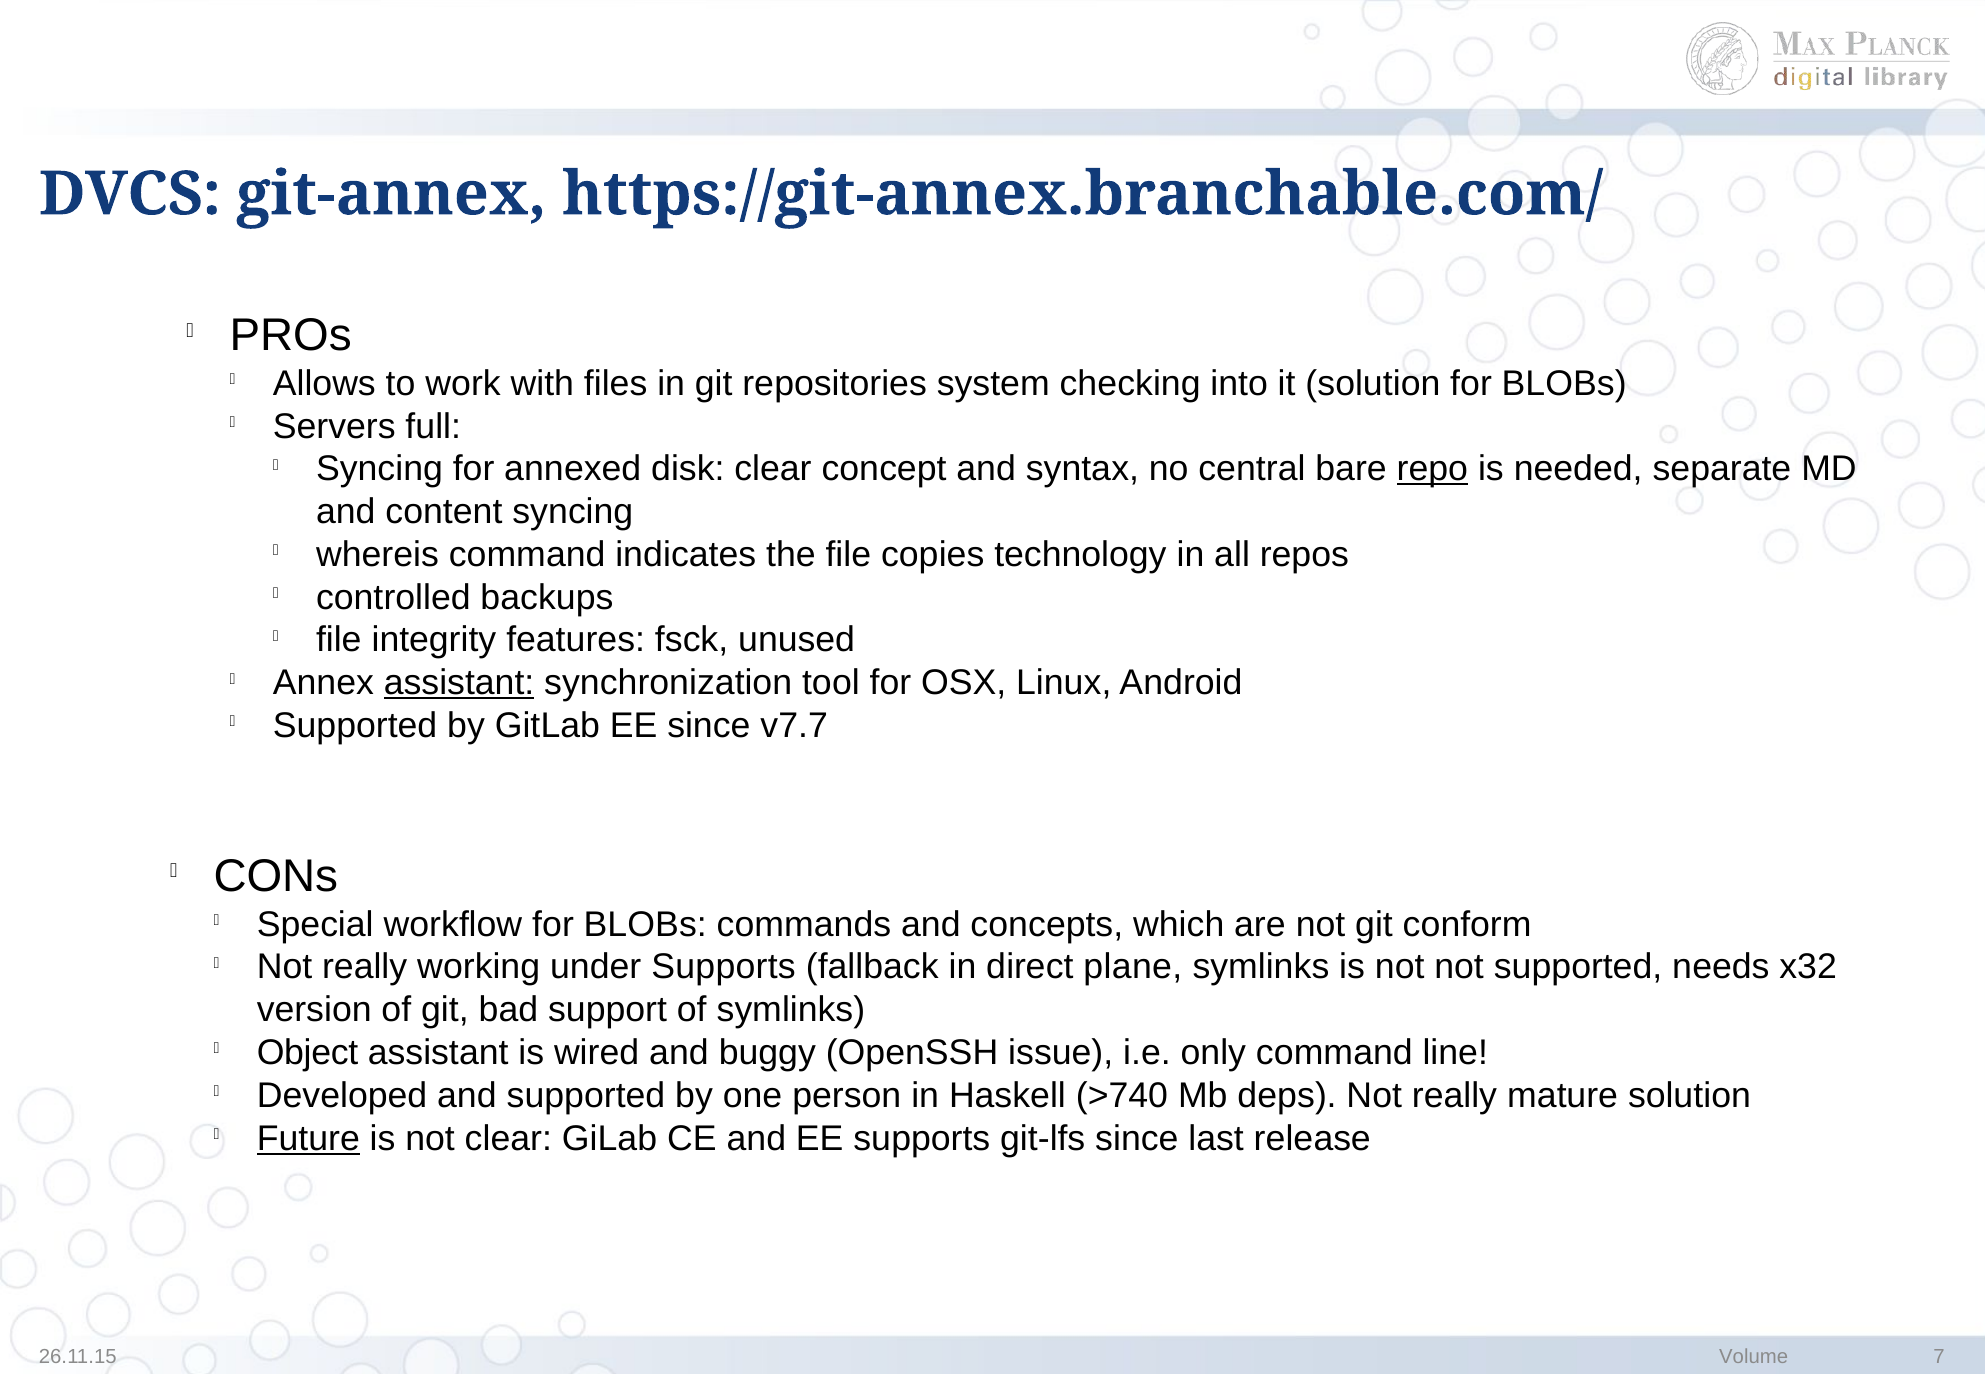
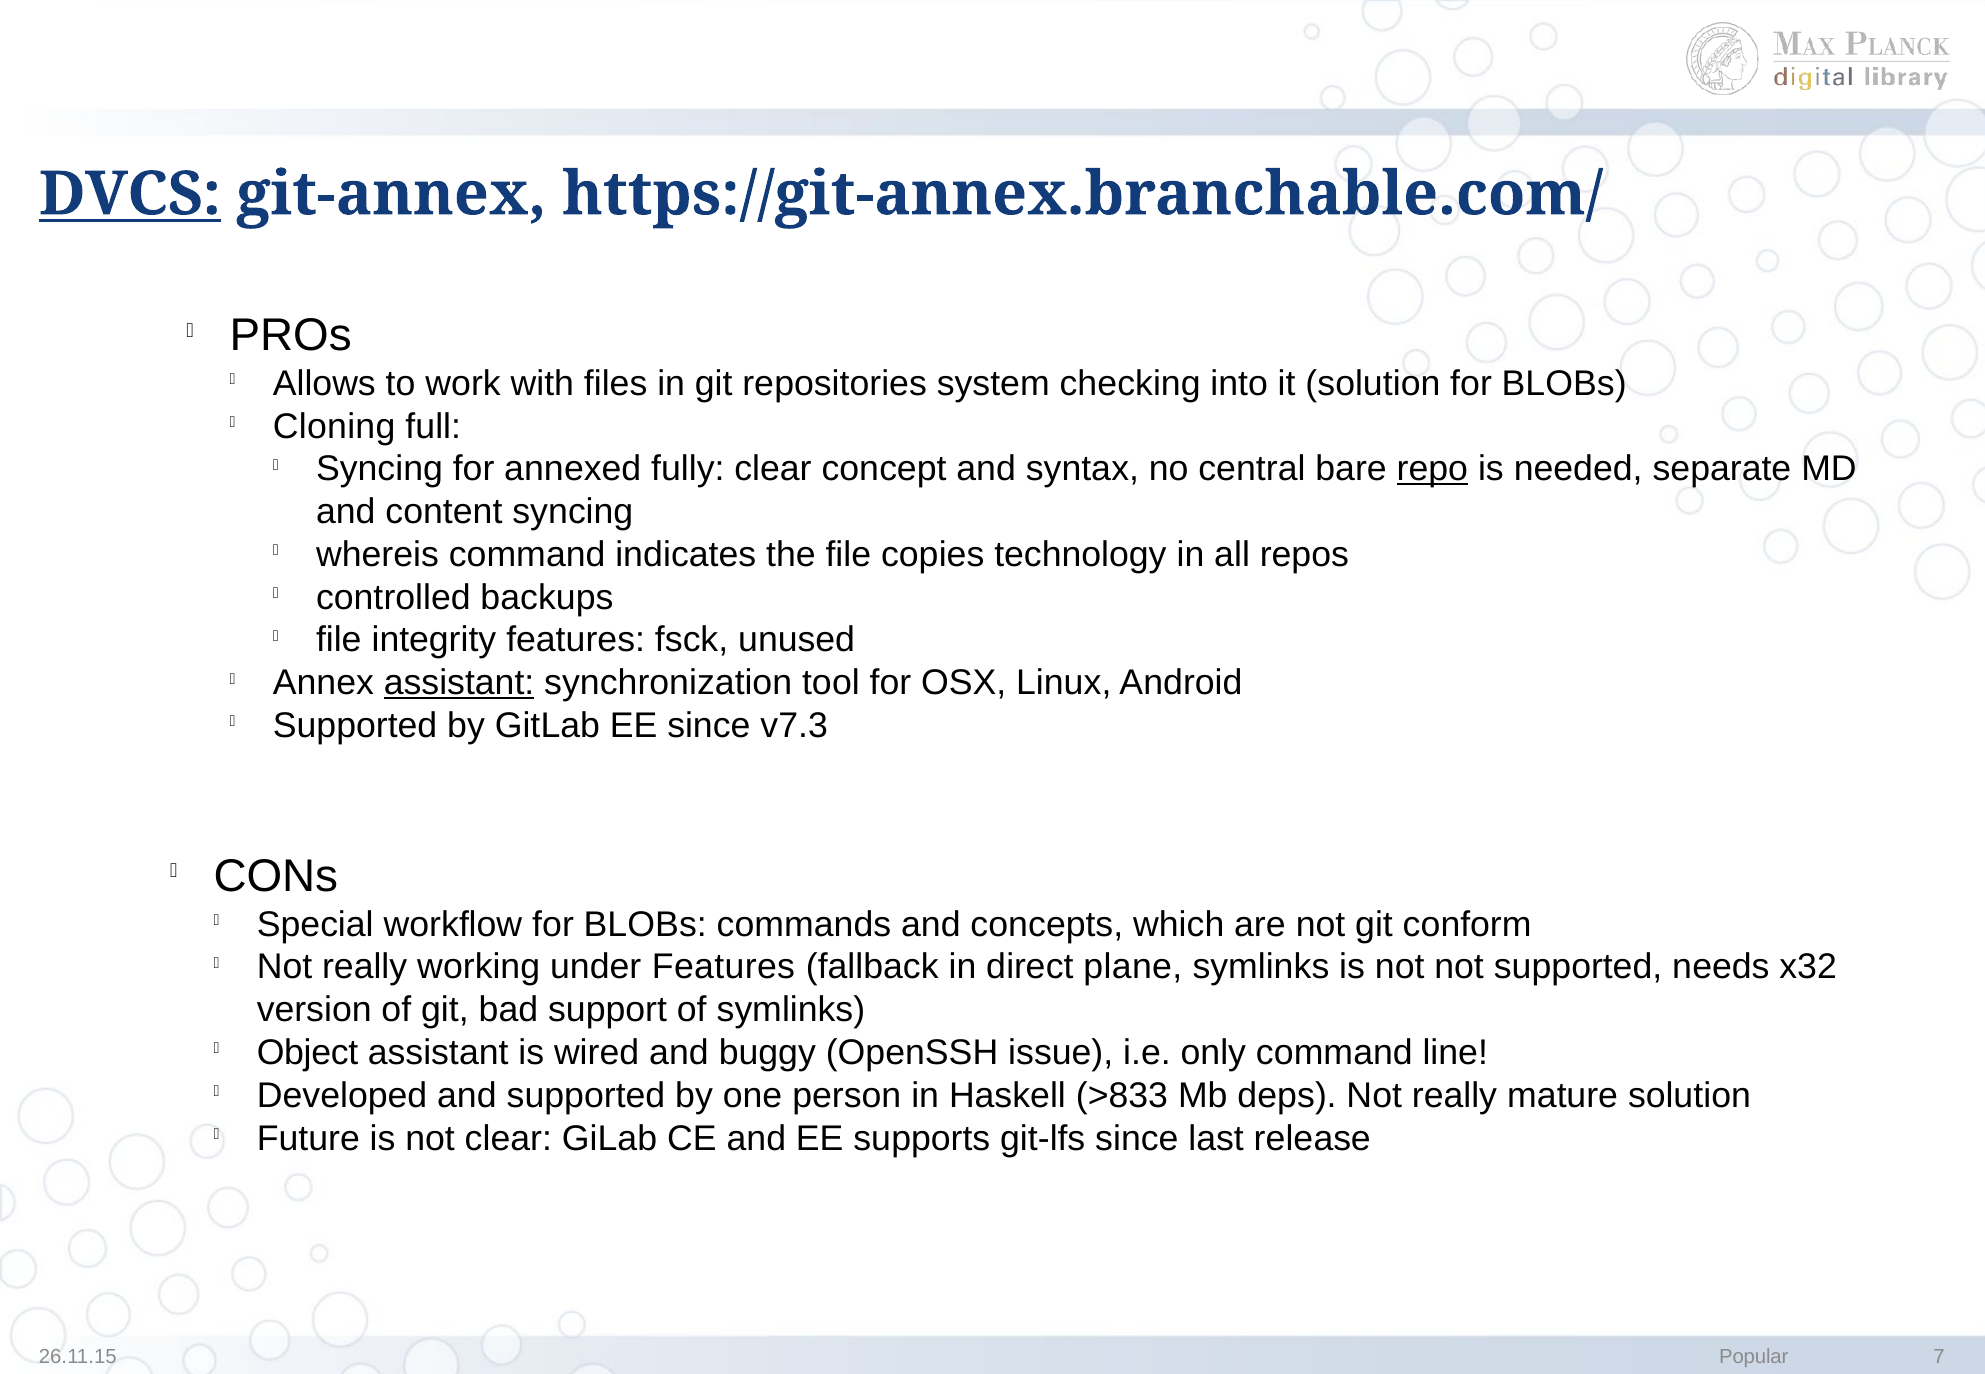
DVCS underline: none -> present
Servers: Servers -> Cloning
disk: disk -> fully
v7.7: v7.7 -> v7.3
under Supports: Supports -> Features
>740: >740 -> >833
Future underline: present -> none
Volume: Volume -> Popular
